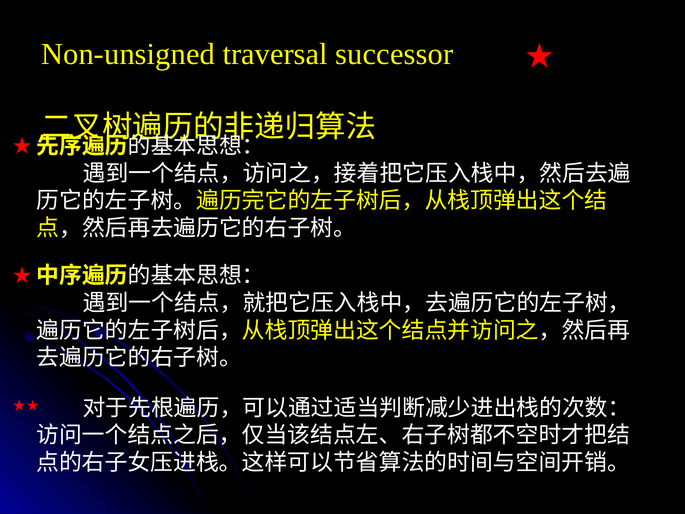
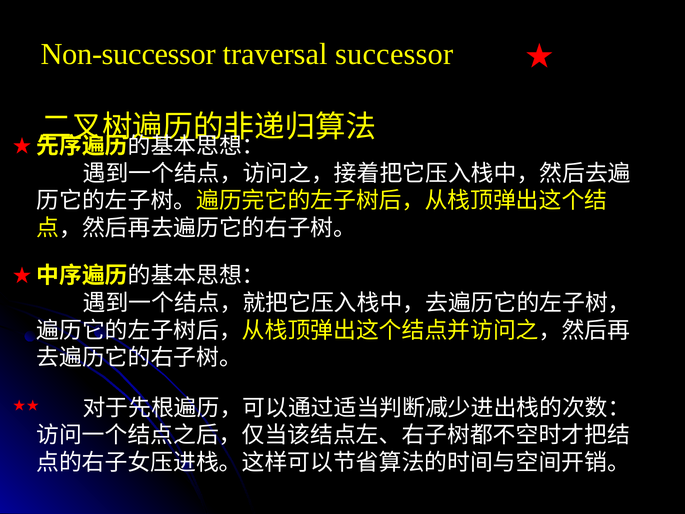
Non-unsigned: Non-unsigned -> Non-successor
